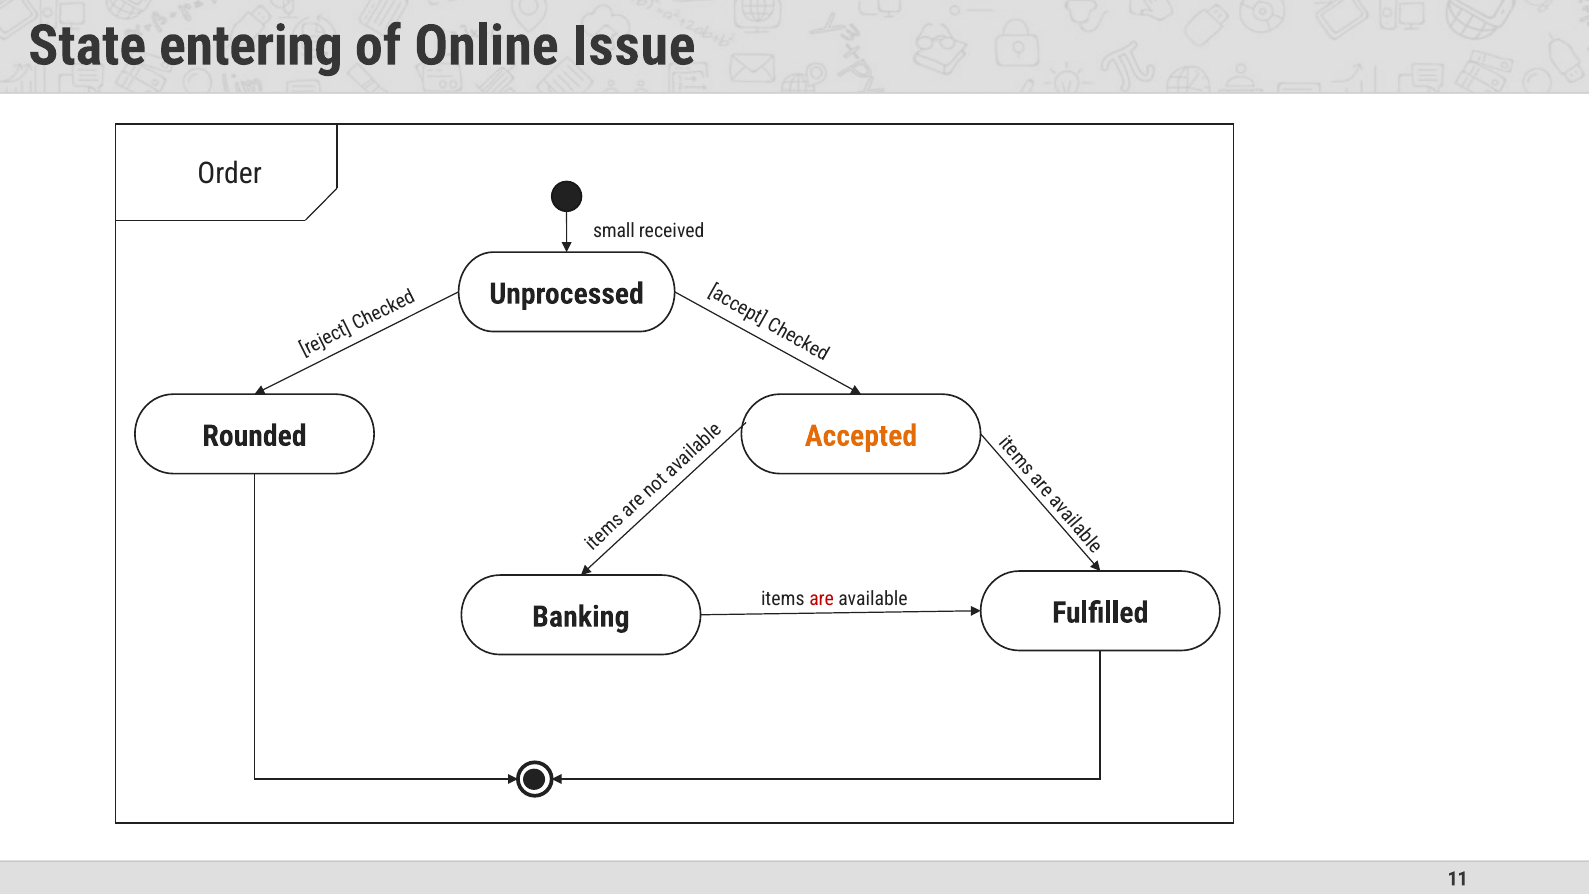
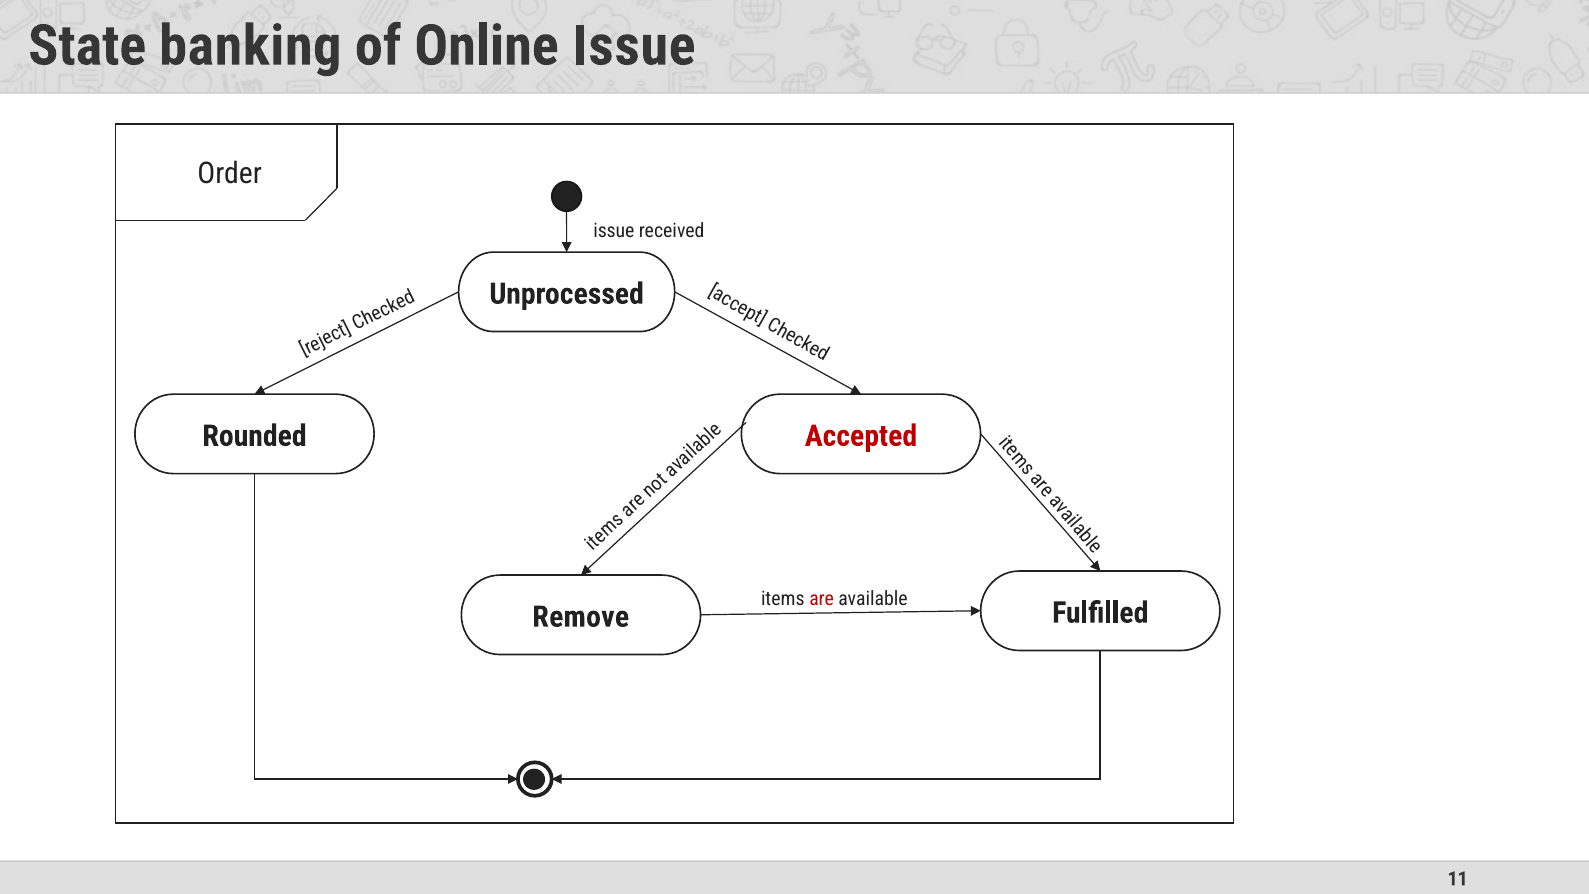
entering: entering -> banking
small at (614, 230): small -> issue
Accepted colour: orange -> red
Banking: Banking -> Remove
